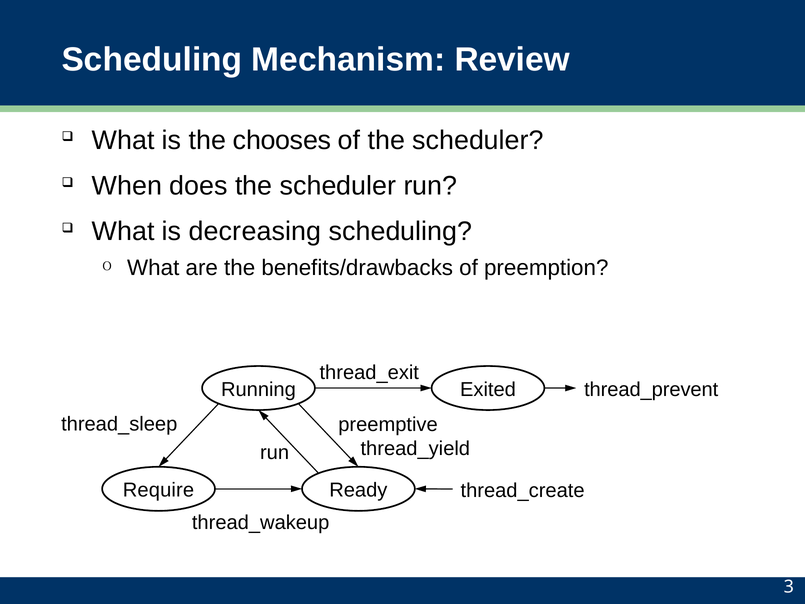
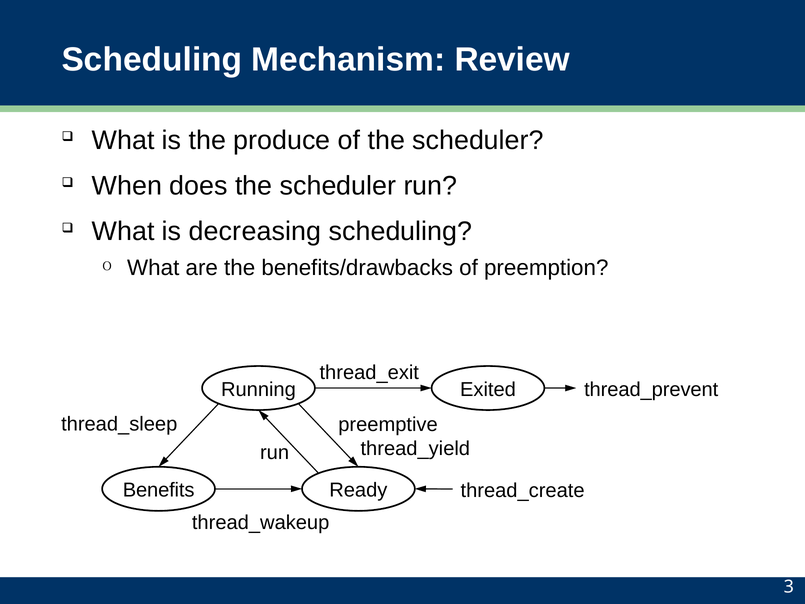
chooses: chooses -> produce
Require: Require -> Benefits
